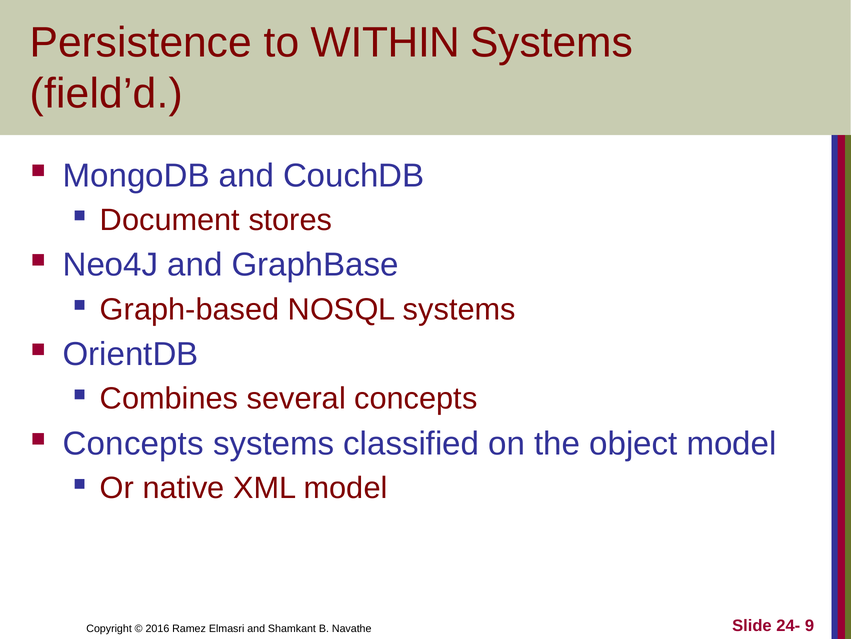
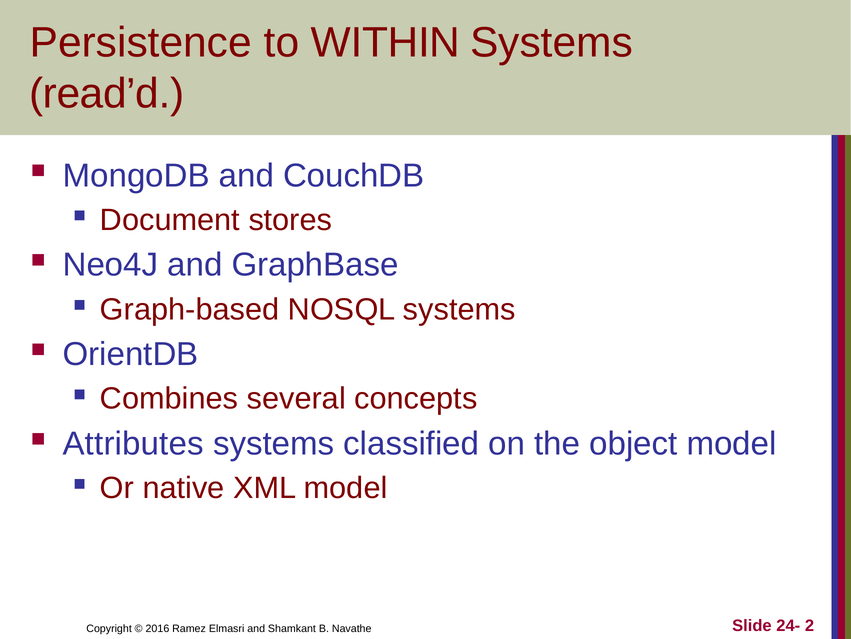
field’d: field’d -> read’d
Concepts at (133, 443): Concepts -> Attributes
9: 9 -> 2
